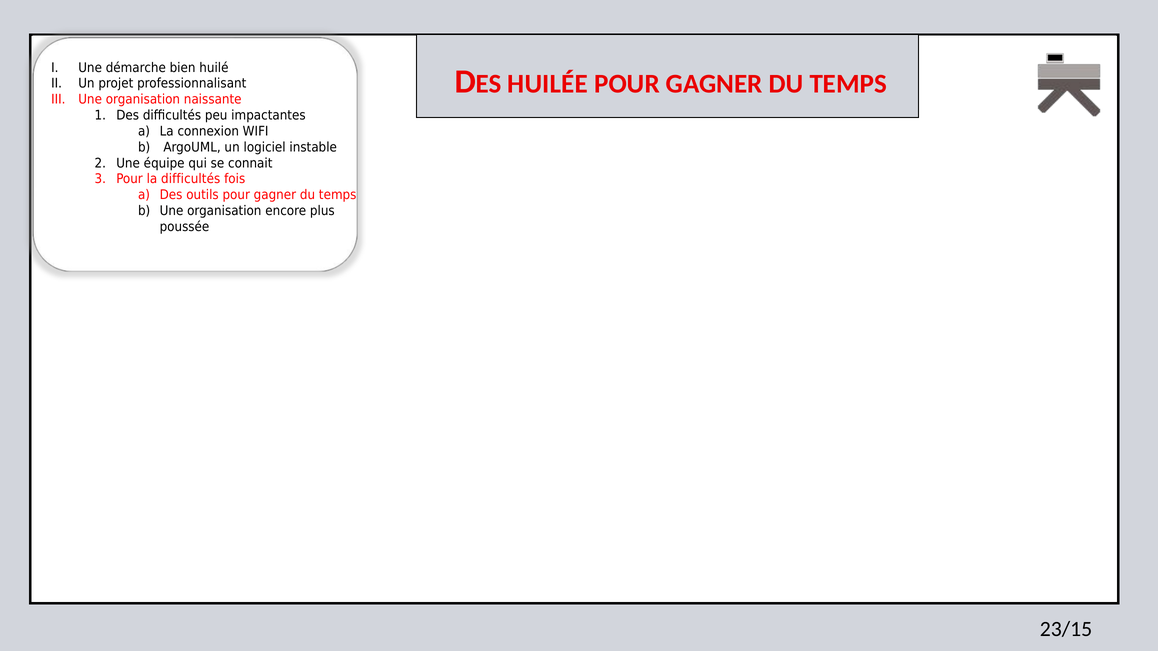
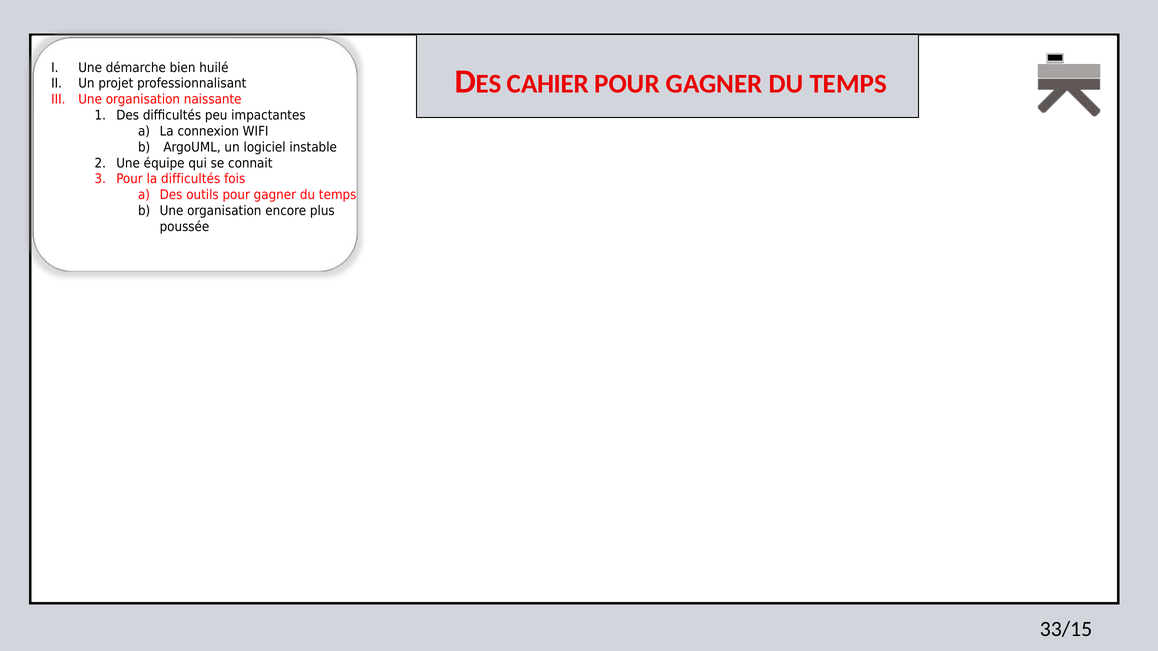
HUILÉE: HUILÉE -> CAHIER
23/15: 23/15 -> 33/15
